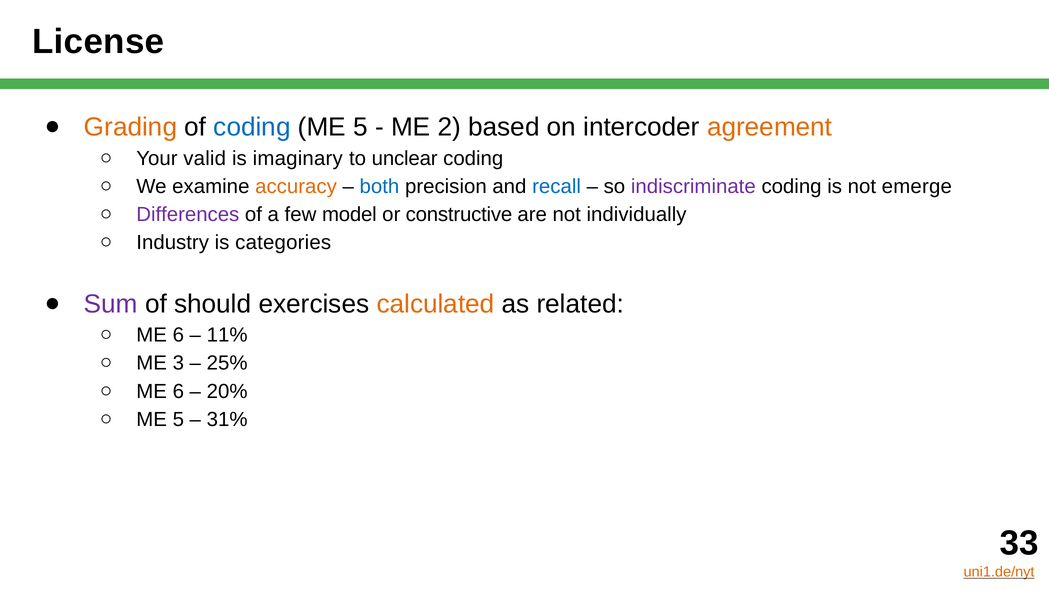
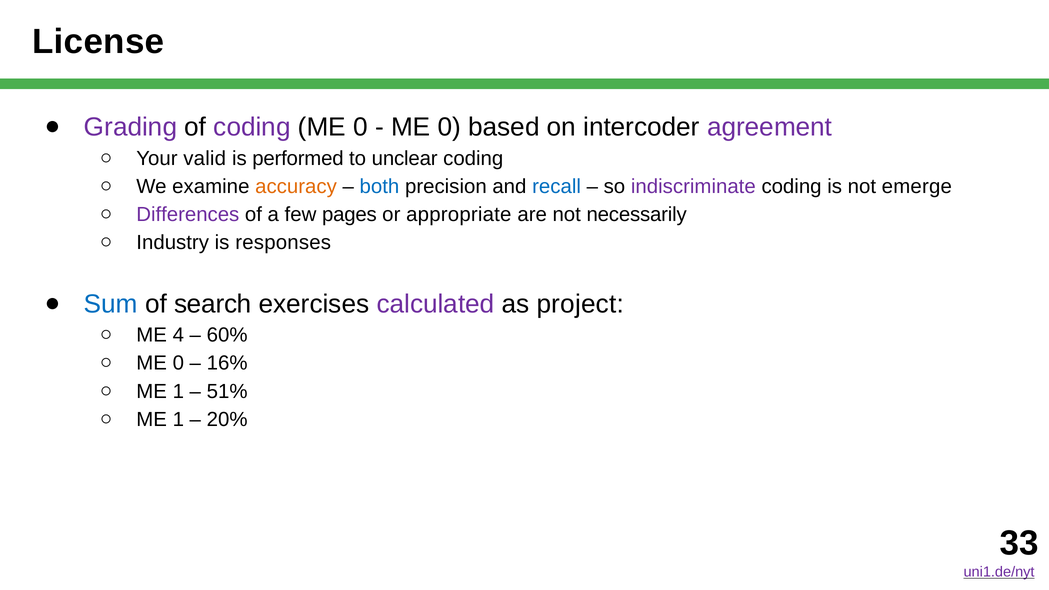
Grading colour: orange -> purple
coding at (252, 127) colour: blue -> purple
5 at (361, 127): 5 -> 0
2 at (449, 127): 2 -> 0
agreement colour: orange -> purple
imaginary: imaginary -> performed
model: model -> pages
constructive: constructive -> appropriate
individually: individually -> necessarily
categories: categories -> responses
Sum colour: purple -> blue
should: should -> search
calculated colour: orange -> purple
related: related -> project
6 at (178, 335): 6 -> 4
11%: 11% -> 60%
3 at (178, 363): 3 -> 0
25%: 25% -> 16%
6 at (178, 391): 6 -> 1
20%: 20% -> 51%
5 at (178, 420): 5 -> 1
31%: 31% -> 20%
uni1.de/nyt colour: orange -> purple
